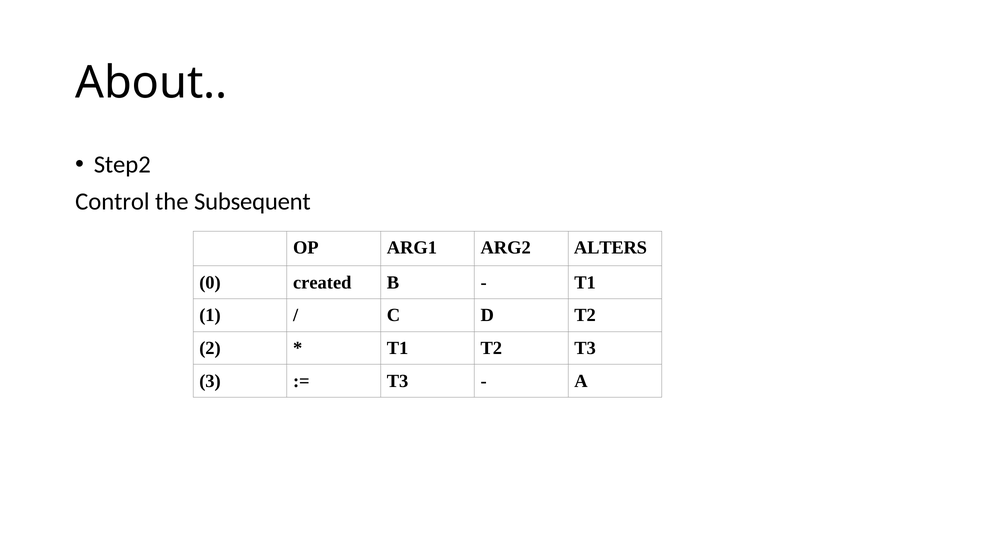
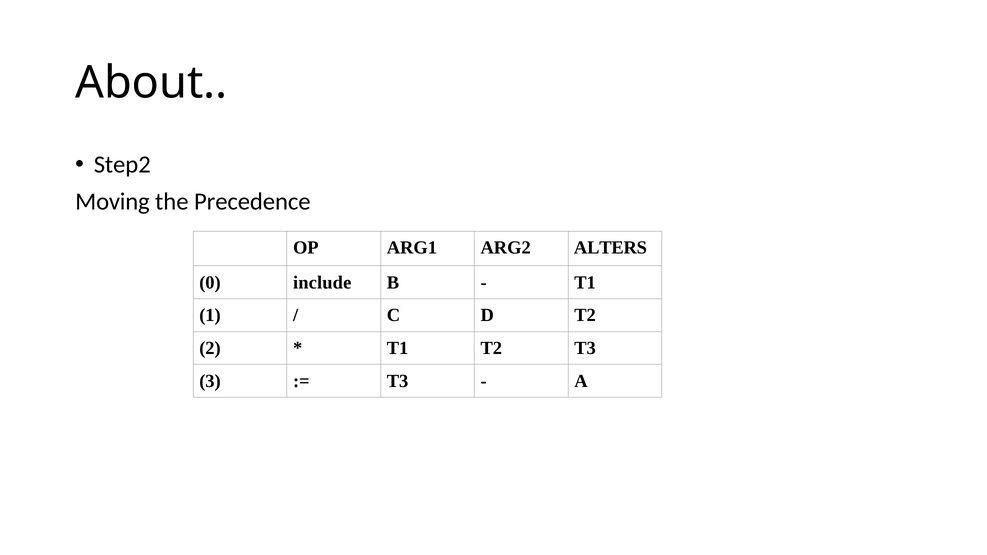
Control: Control -> Moving
Subsequent: Subsequent -> Precedence
created: created -> include
